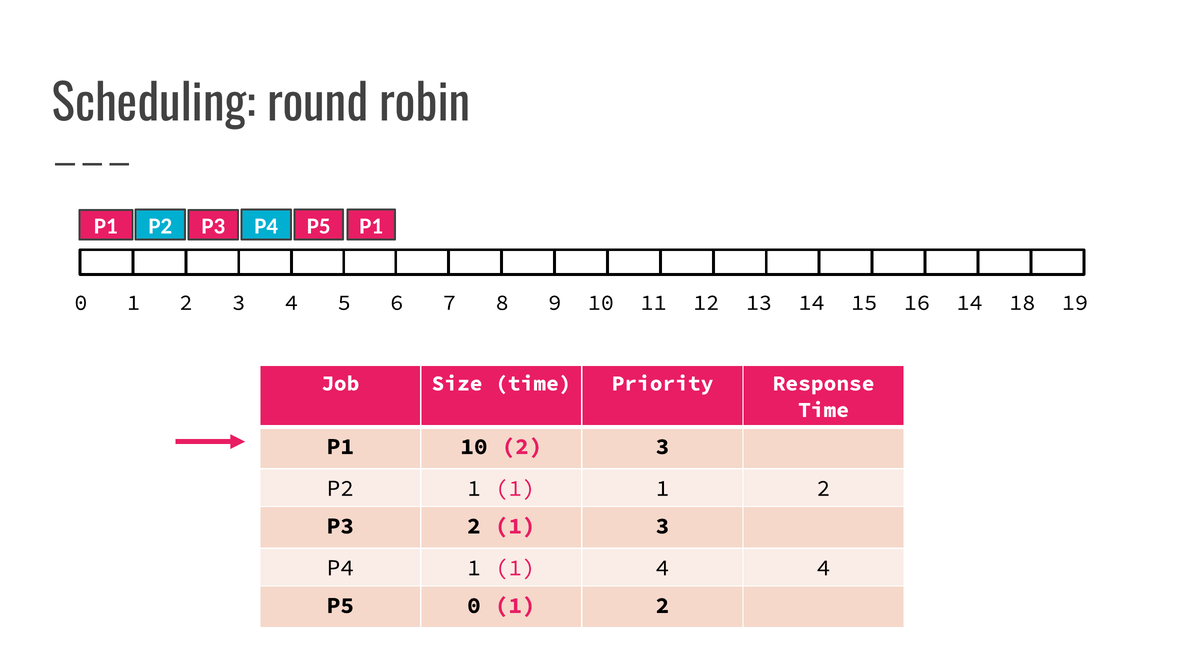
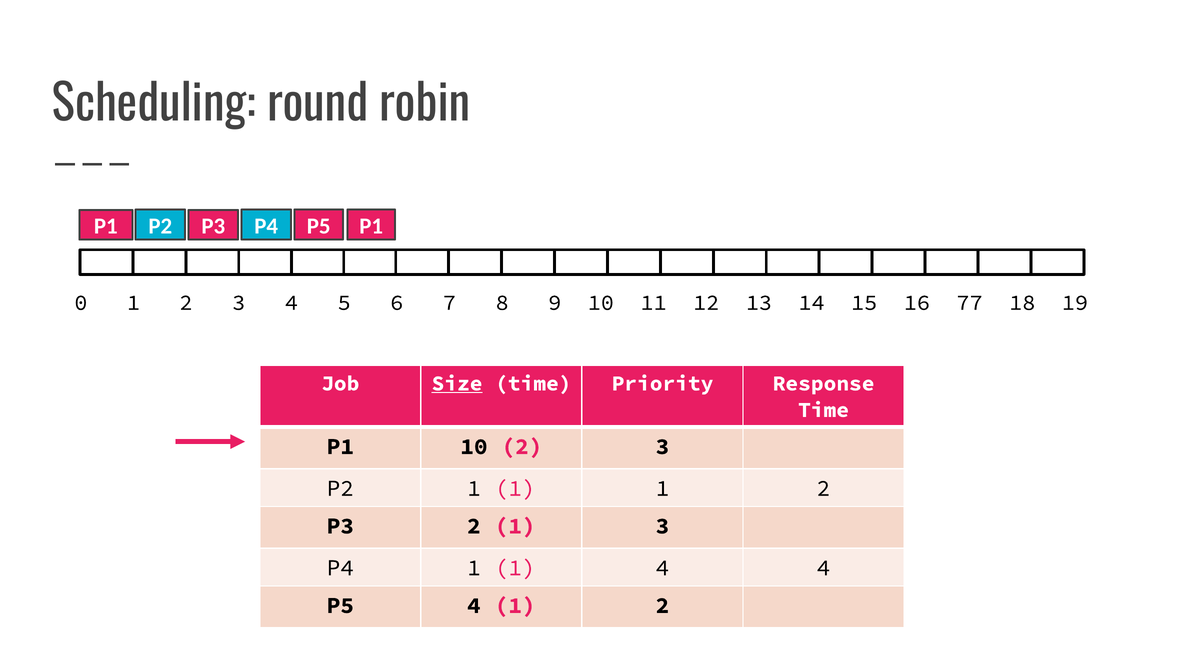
16 14: 14 -> 77
Size underline: none -> present
P5 0: 0 -> 4
